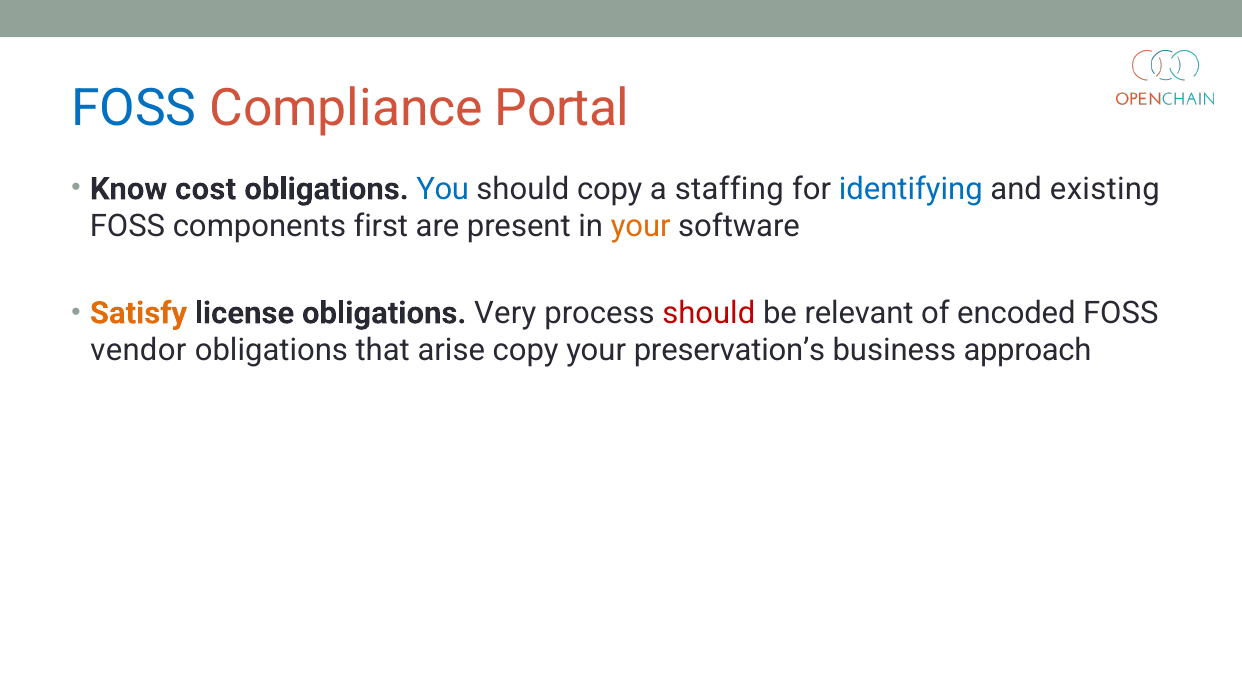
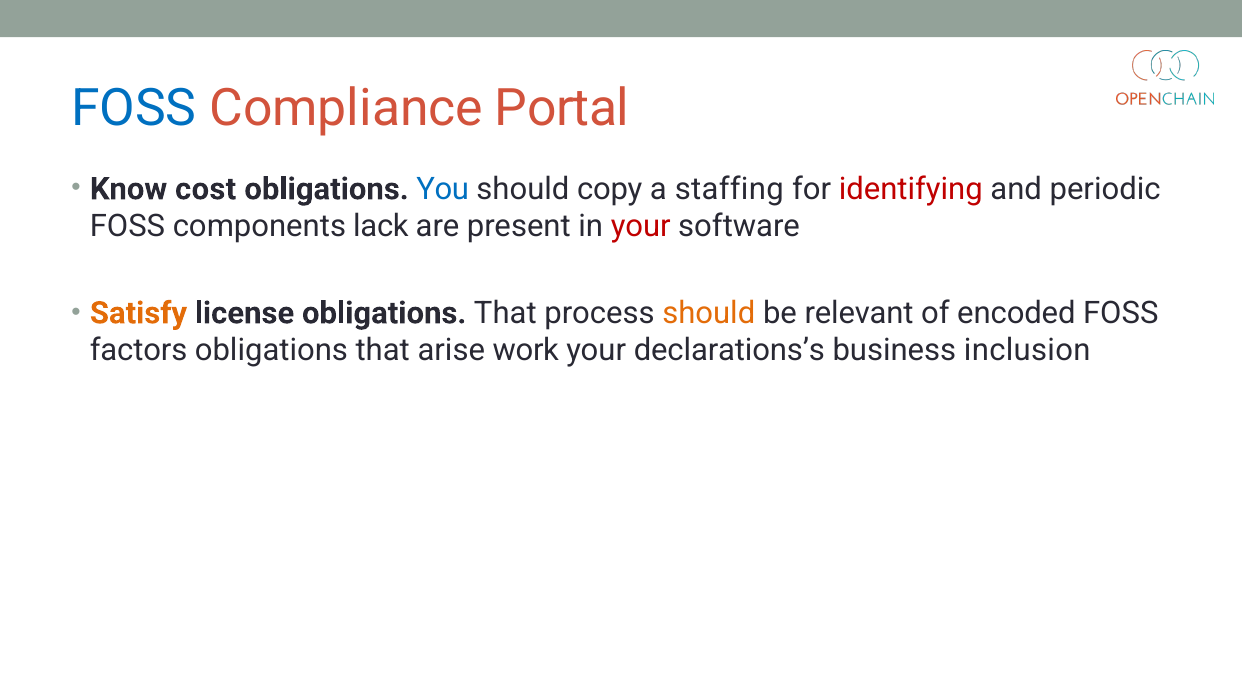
identifying colour: blue -> red
existing: existing -> periodic
first: first -> lack
your at (641, 226) colour: orange -> red
license obligations Very: Very -> That
should at (709, 313) colour: red -> orange
vendor: vendor -> factors
arise copy: copy -> work
preservation’s: preservation’s -> declarations’s
approach: approach -> inclusion
